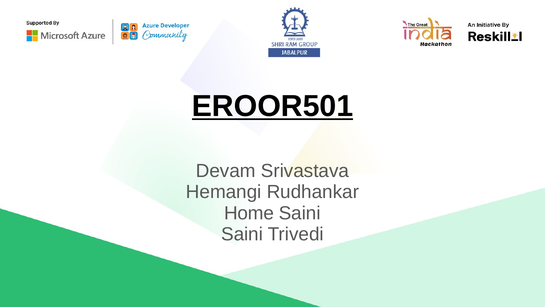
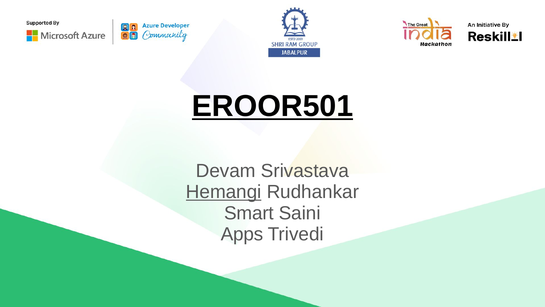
Hemangi underline: none -> present
Home: Home -> Smart
Saini at (242, 234): Saini -> Apps
